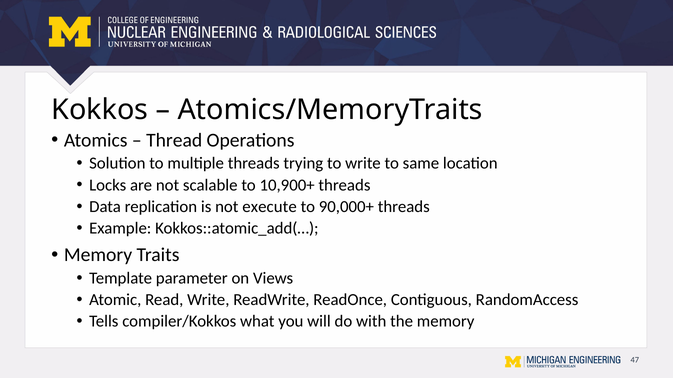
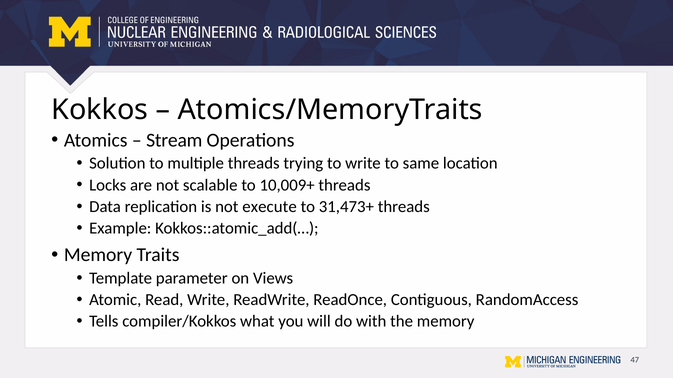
Thread: Thread -> Stream
10,900+: 10,900+ -> 10,009+
90,000+: 90,000+ -> 31,473+
